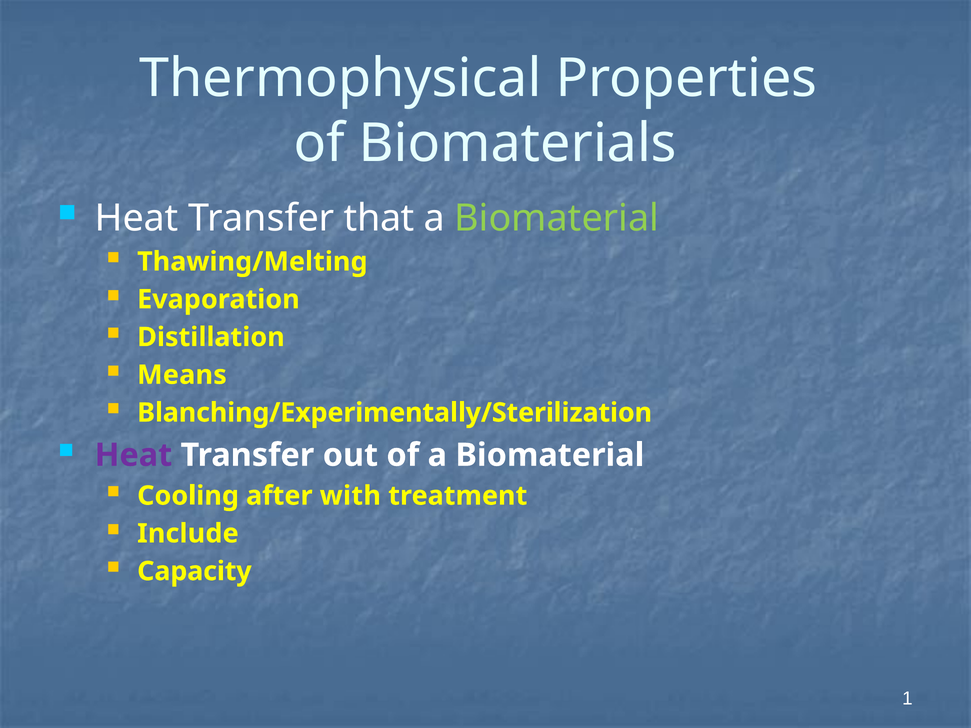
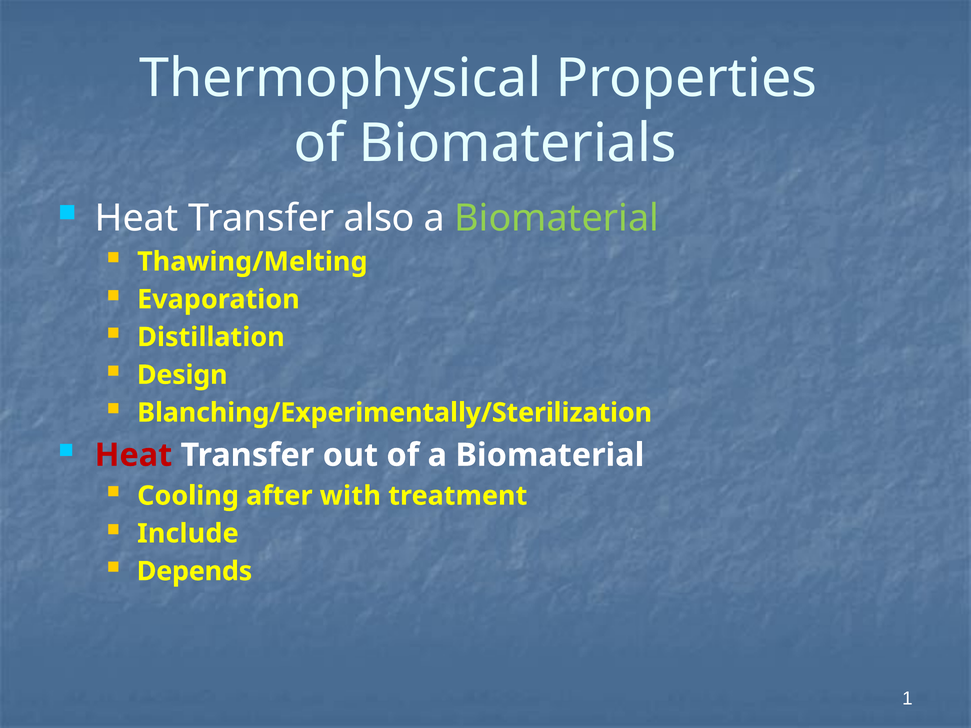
that: that -> also
Means: Means -> Design
Heat at (133, 455) colour: purple -> red
Capacity: Capacity -> Depends
